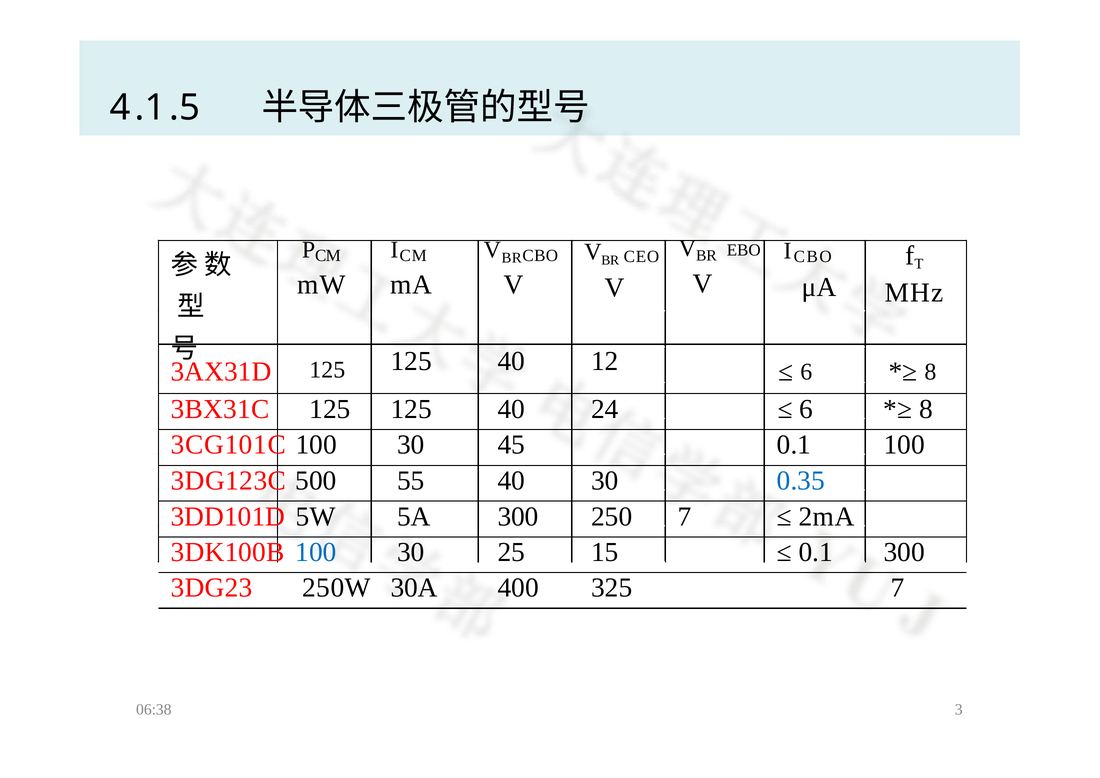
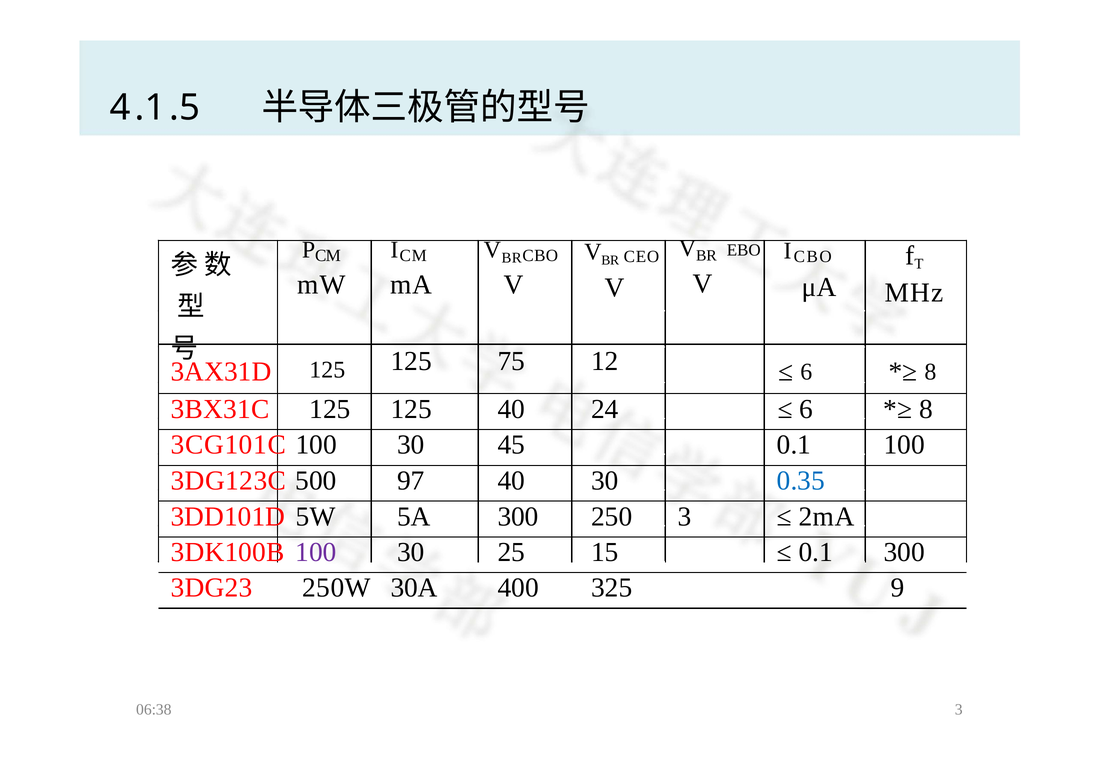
3AX31D 125 125 40: 40 -> 75
55: 55 -> 97
250 7: 7 -> 3
100 at (316, 552) colour: blue -> purple
325 7: 7 -> 9
